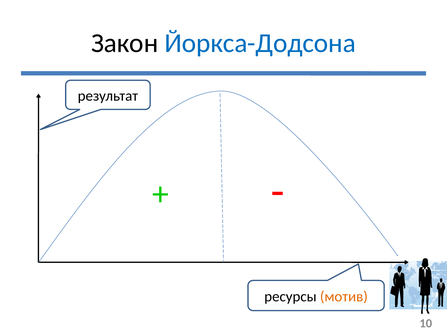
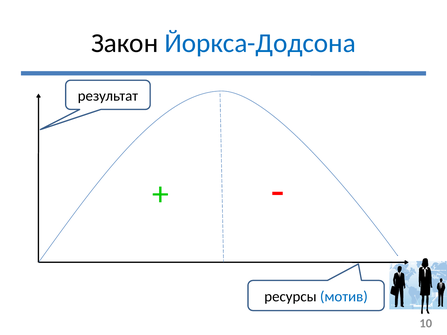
мотив colour: orange -> blue
